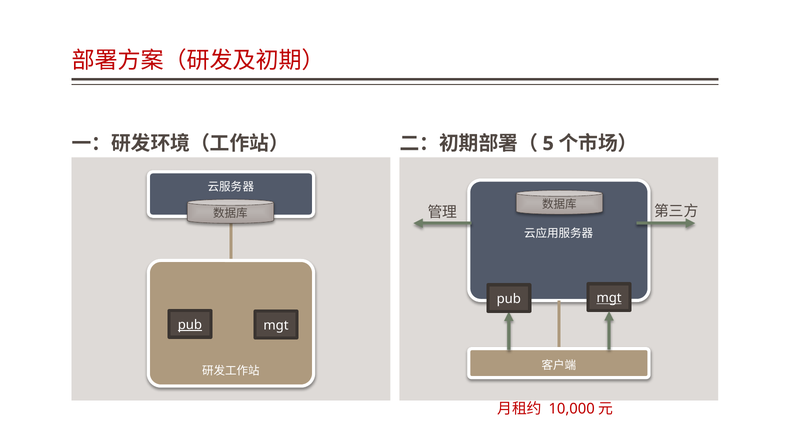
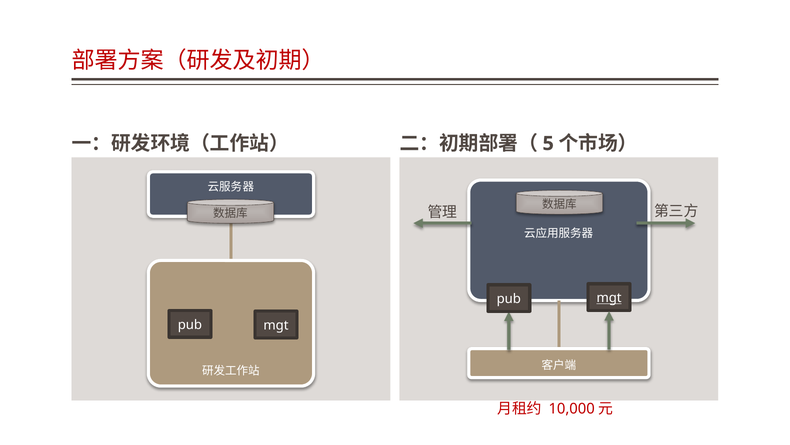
pub at (190, 324) underline: present -> none
